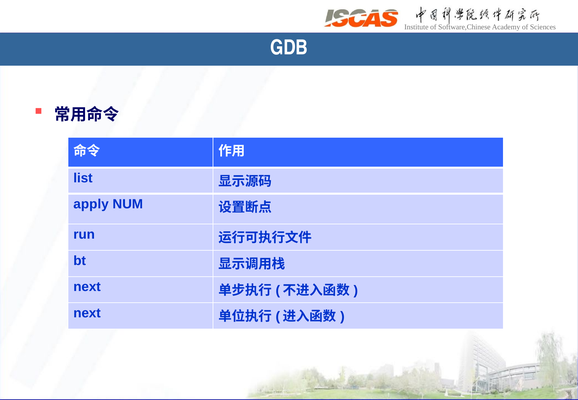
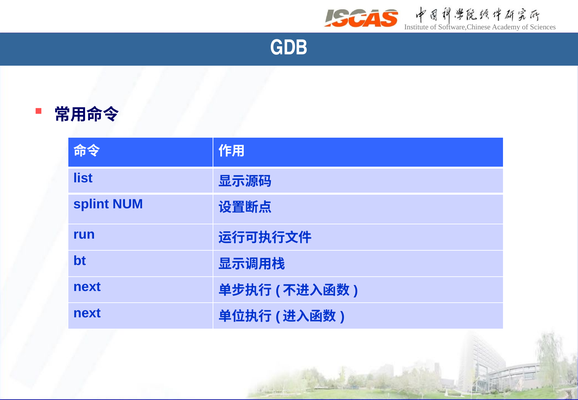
apply: apply -> splint
